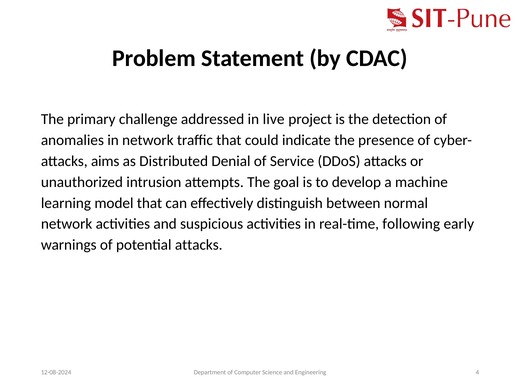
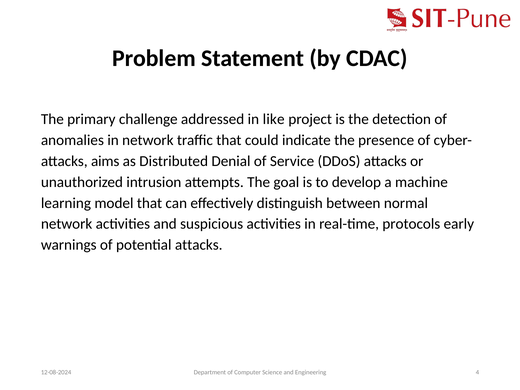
live: live -> like
following: following -> protocols
